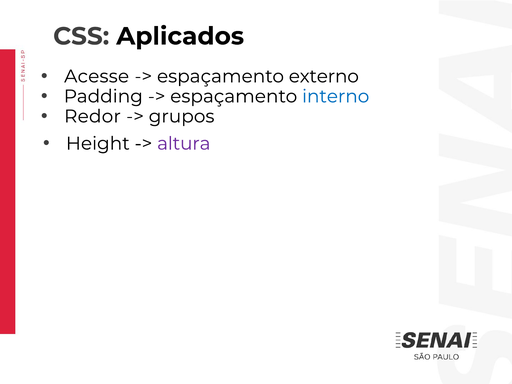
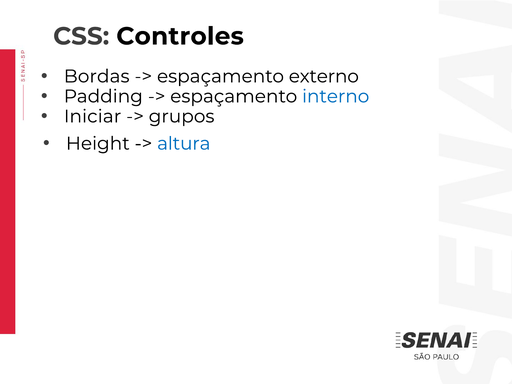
Aplicados: Aplicados -> Controles
Acesse: Acesse -> Bordas
Redor: Redor -> Iniciar
altura colour: purple -> blue
